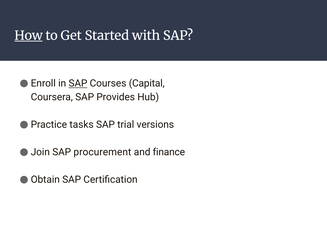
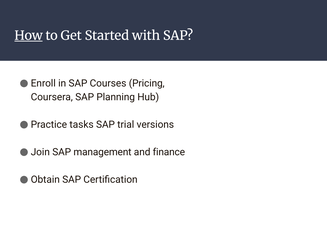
SAP at (78, 84) underline: present -> none
Capital: Capital -> Pricing
Provides: Provides -> Planning
procurement: procurement -> management
